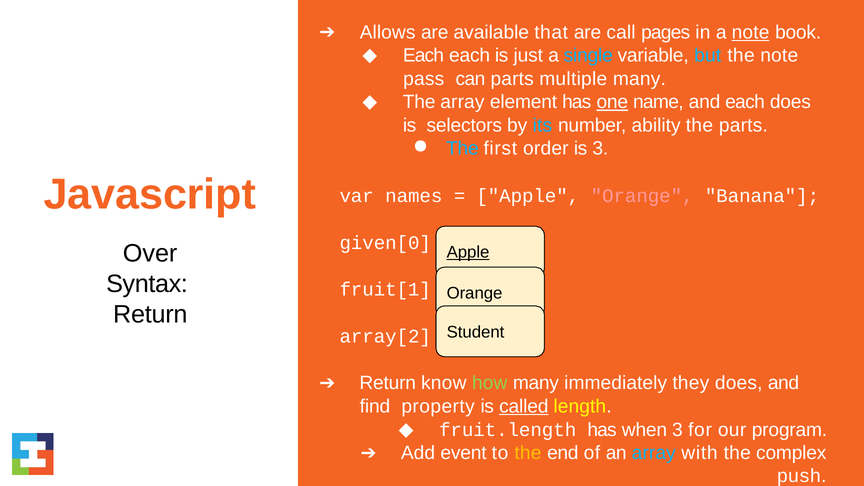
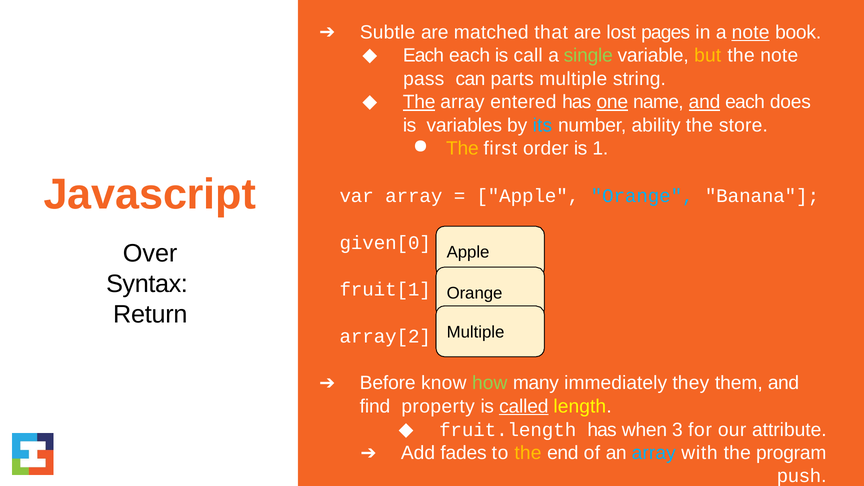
Allows: Allows -> Subtle
available: available -> matched
call: call -> lost
just: just -> call
single colour: light blue -> light green
but colour: light blue -> yellow
multiple many: many -> string
The at (419, 102) underline: none -> present
element: element -> entered
and at (705, 102) underline: none -> present
selectors: selectors -> variables
the parts: parts -> store
The at (462, 149) colour: light blue -> yellow
is 3: 3 -> 1
var names: names -> array
Orange at (642, 196) colour: pink -> light blue
Apple at (468, 252) underline: present -> none
Student at (476, 332): Student -> Multiple
Return at (388, 383): Return -> Before
they does: does -> them
program: program -> attribute
event: event -> fades
complex: complex -> program
